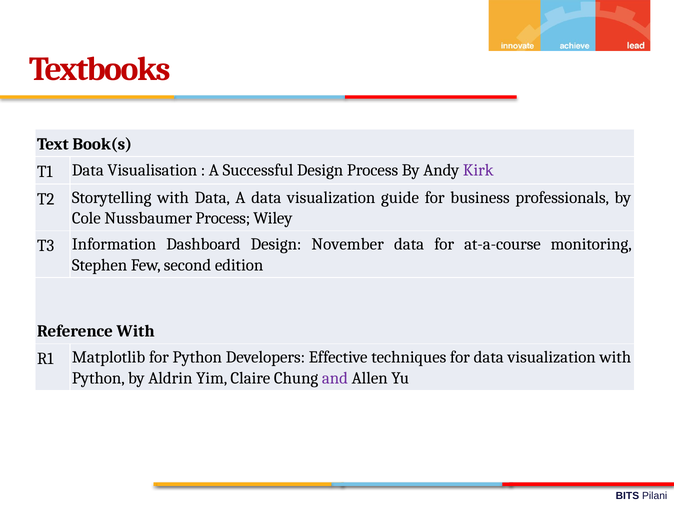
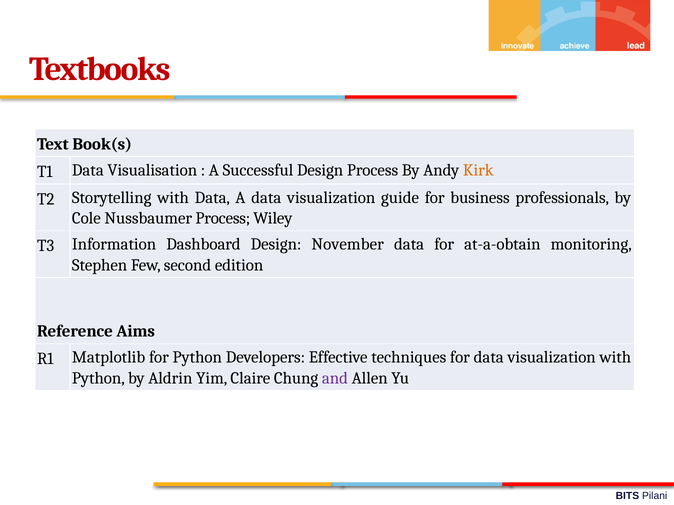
Kirk colour: purple -> orange
at-a-course: at-a-course -> at-a-obtain
Reference With: With -> Aims
